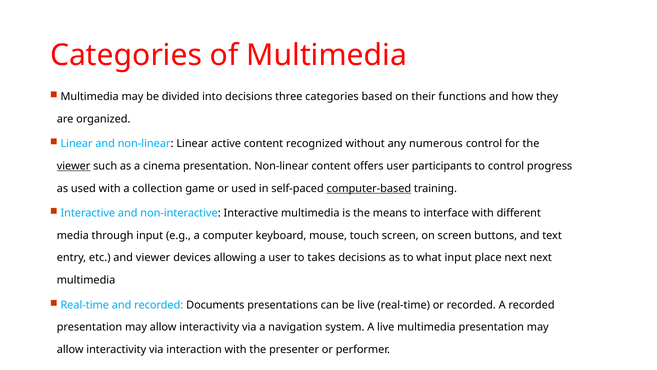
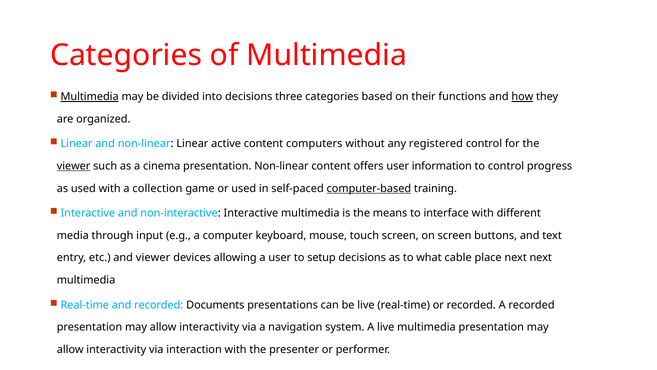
Multimedia at (90, 97) underline: none -> present
how underline: none -> present
recognized: recognized -> computers
numerous: numerous -> registered
participants: participants -> information
takes: takes -> setup
what input: input -> cable
